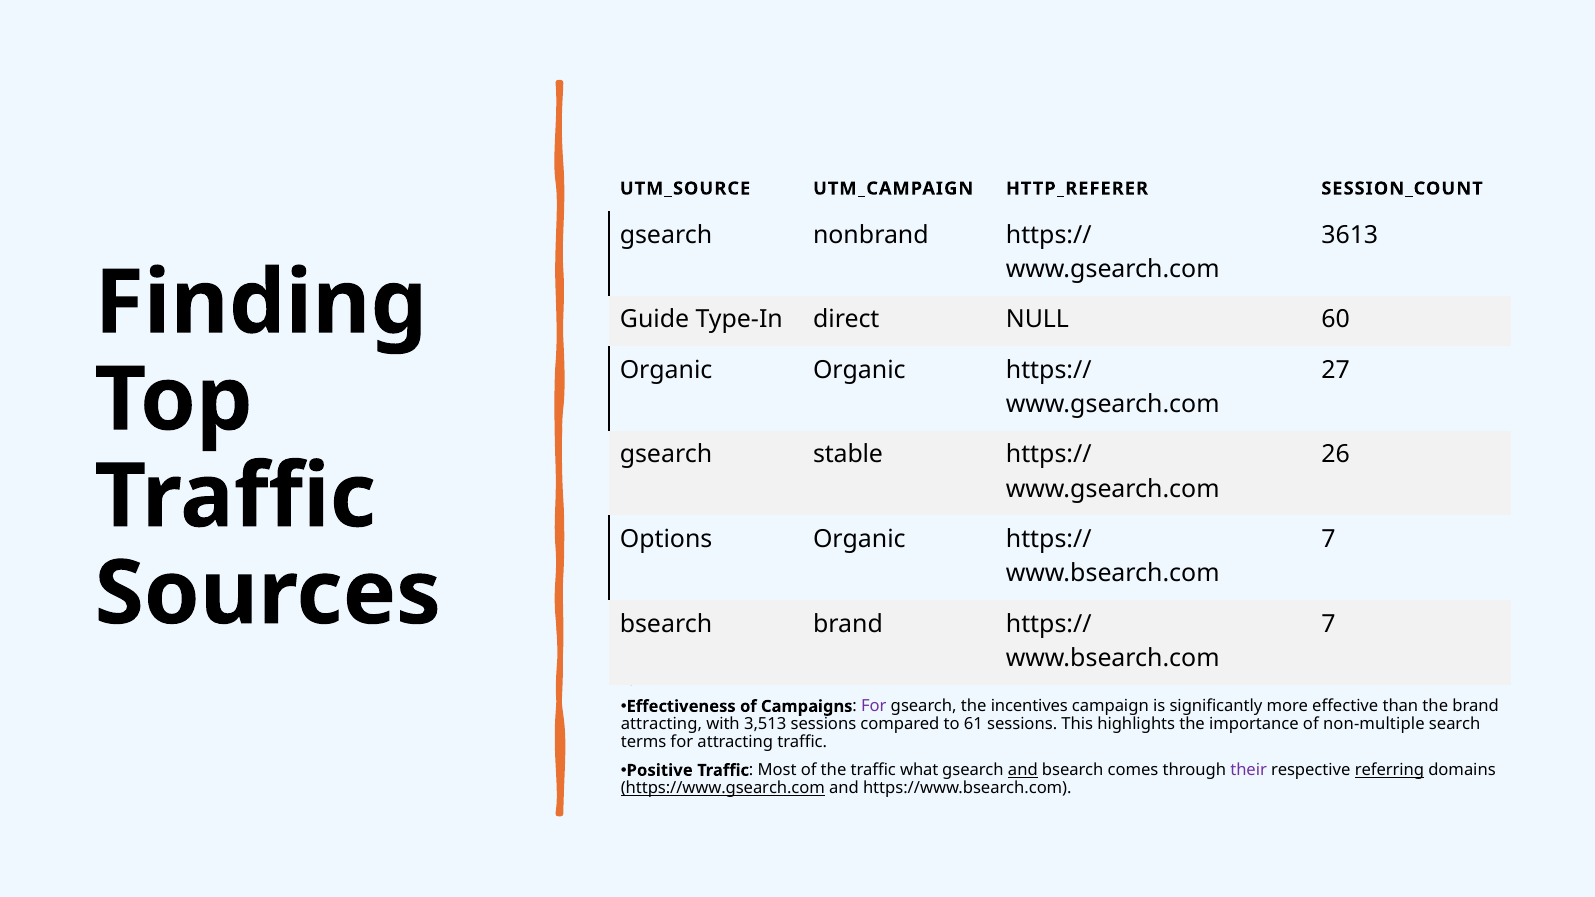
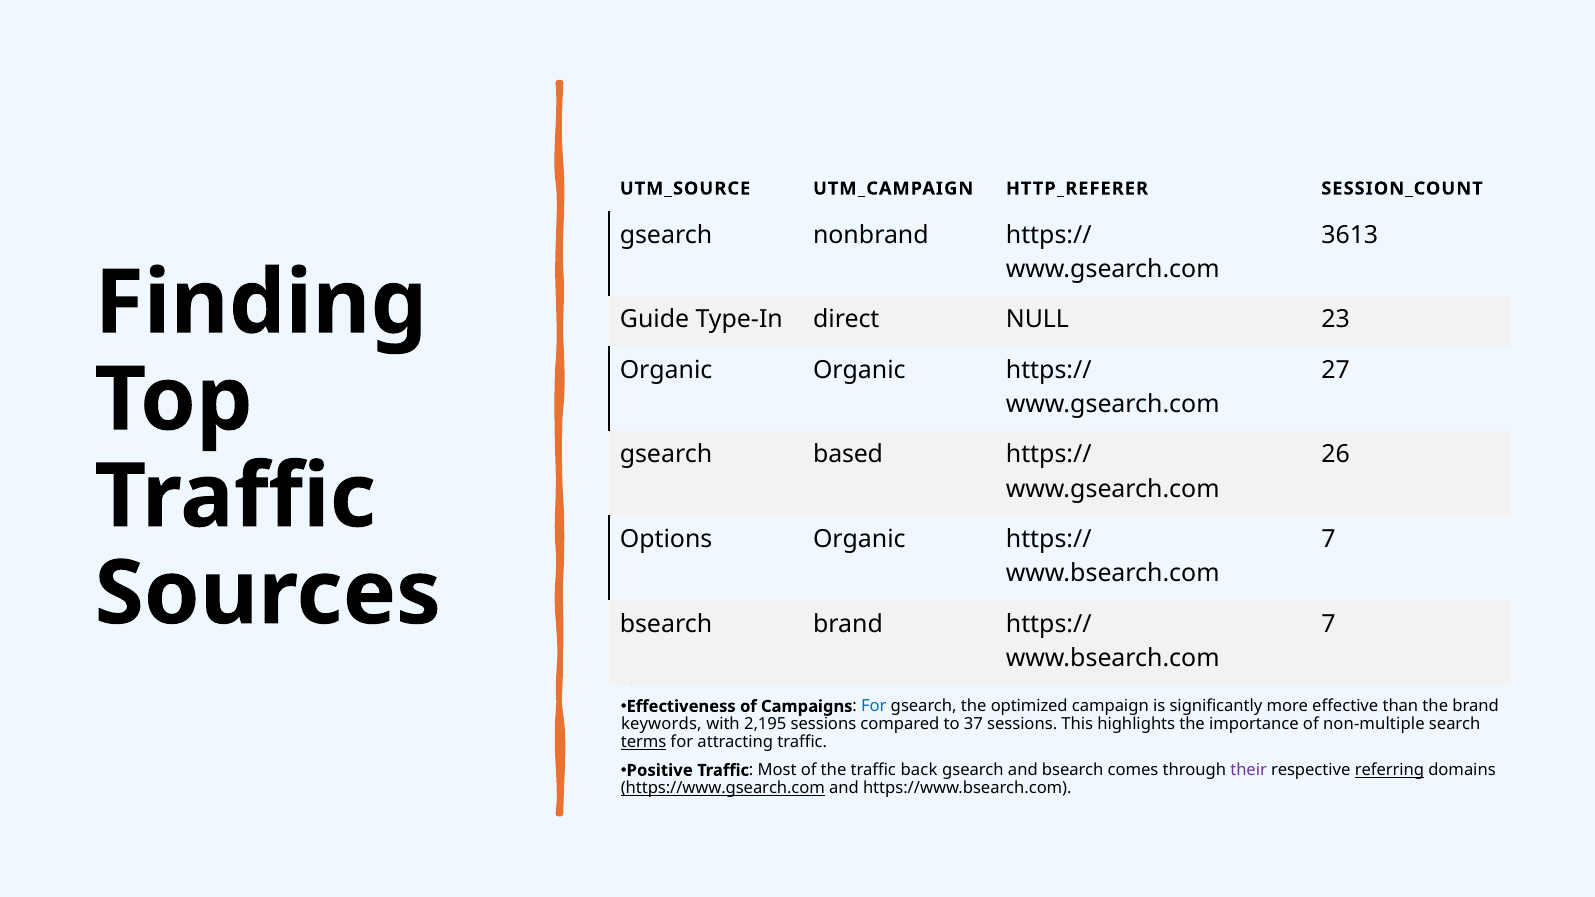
60: 60 -> 23
stable: stable -> based
For at (874, 707) colour: purple -> blue
incentives: incentives -> optimized
attracting at (661, 725): attracting -> keywords
3,513: 3,513 -> 2,195
61: 61 -> 37
terms underline: none -> present
what: what -> back
and at (1023, 770) underline: present -> none
